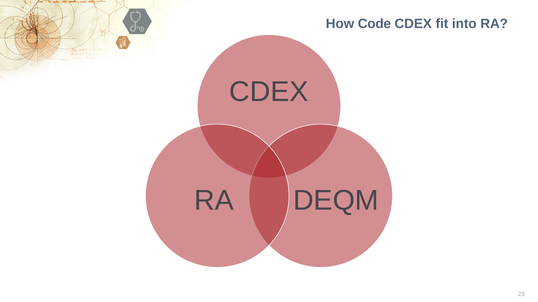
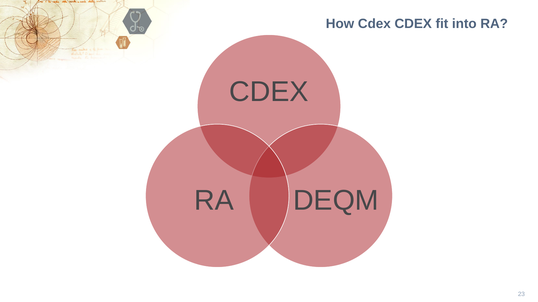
How Code: Code -> Cdex
